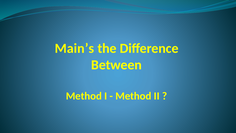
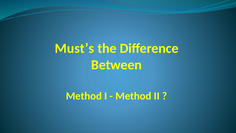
Main’s: Main’s -> Must’s
